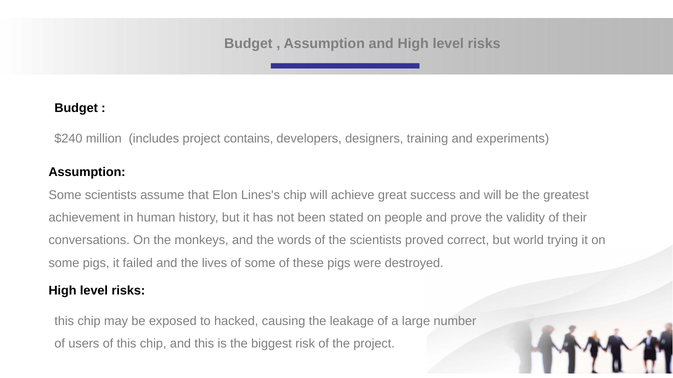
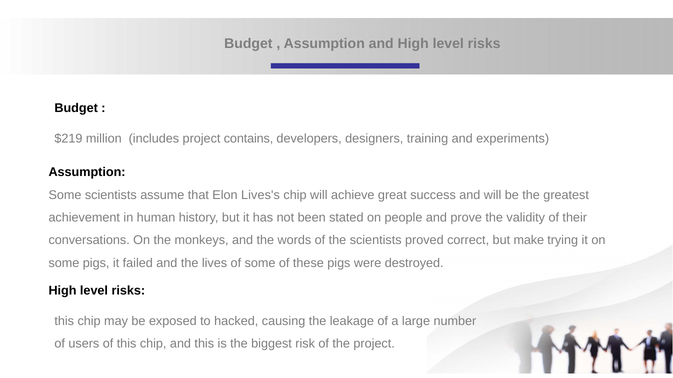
$240: $240 -> $219
Lines's: Lines's -> Lives's
world: world -> make
